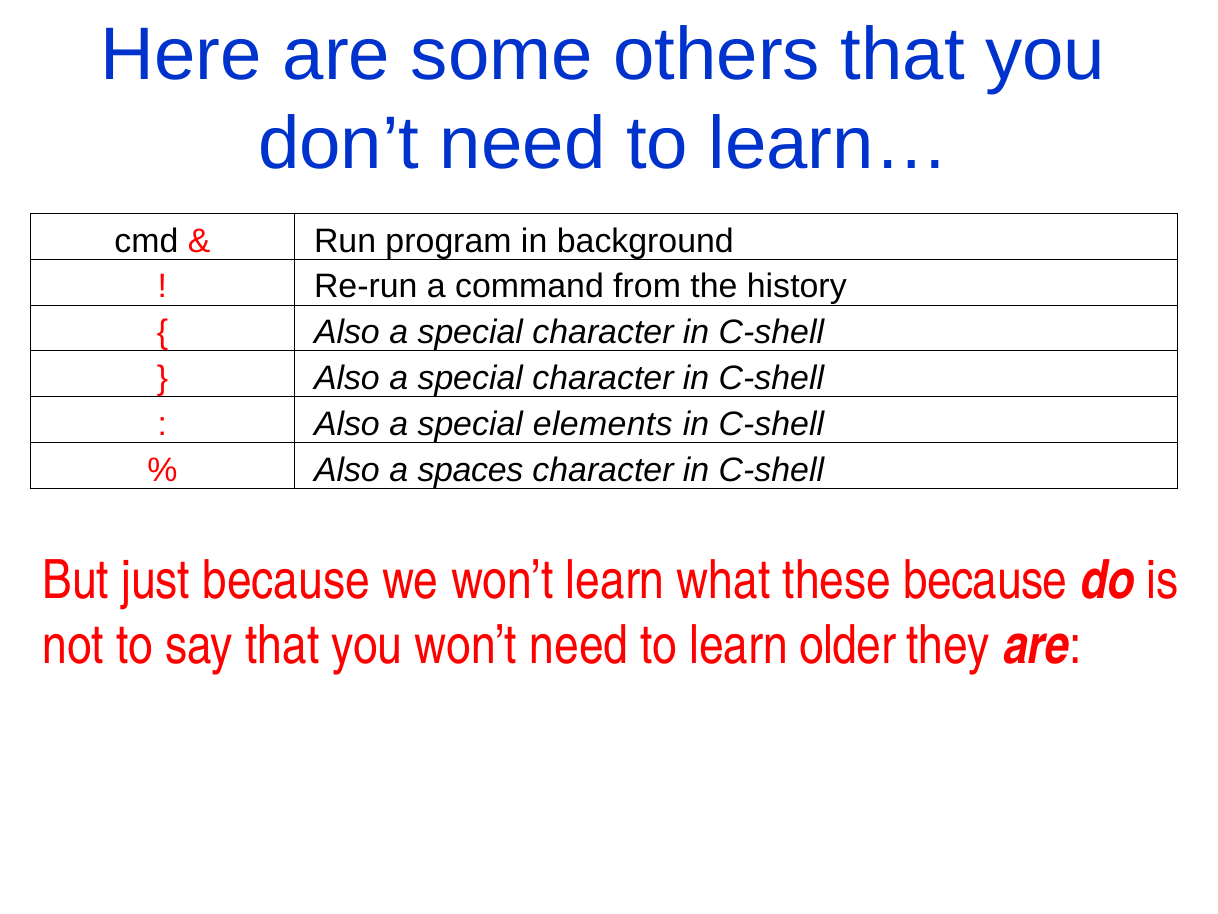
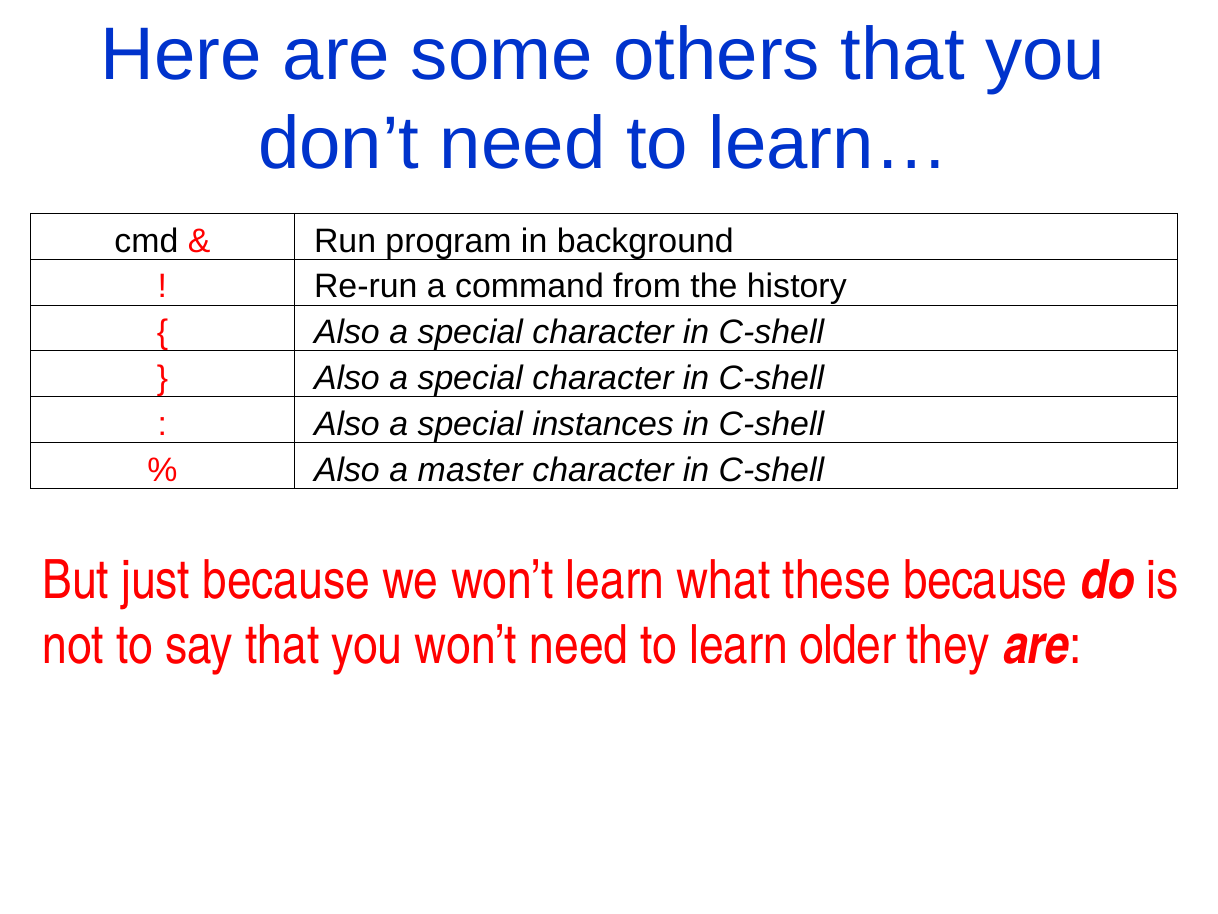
elements: elements -> instances
spaces: spaces -> master
